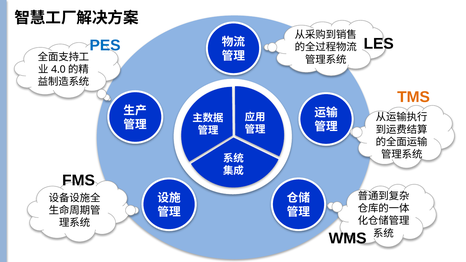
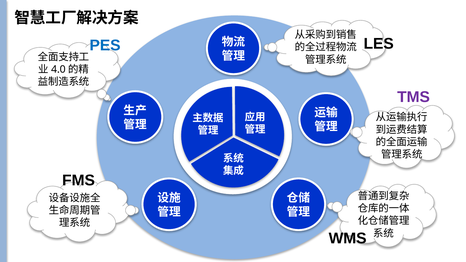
TMS colour: orange -> purple
